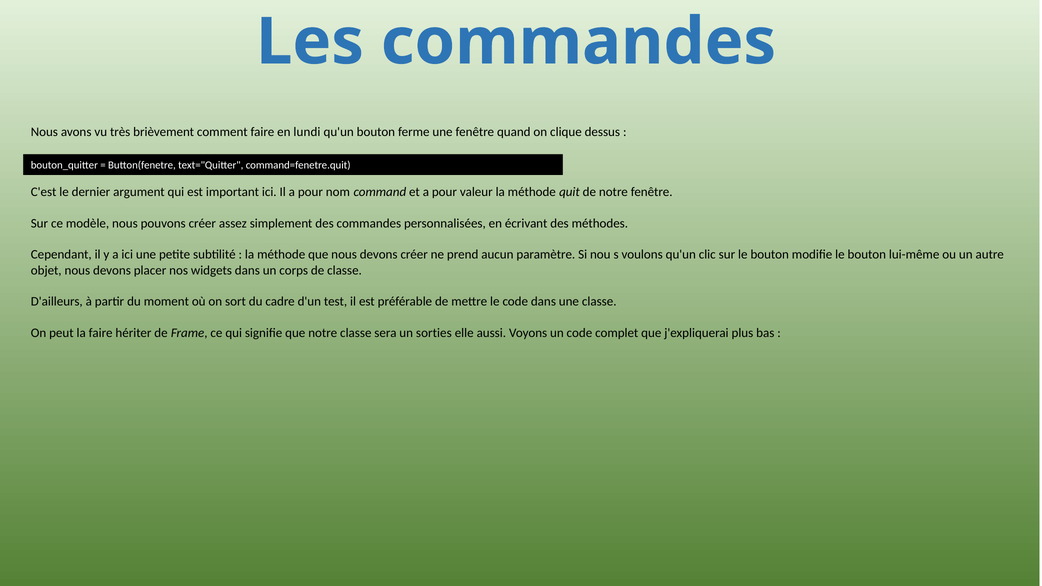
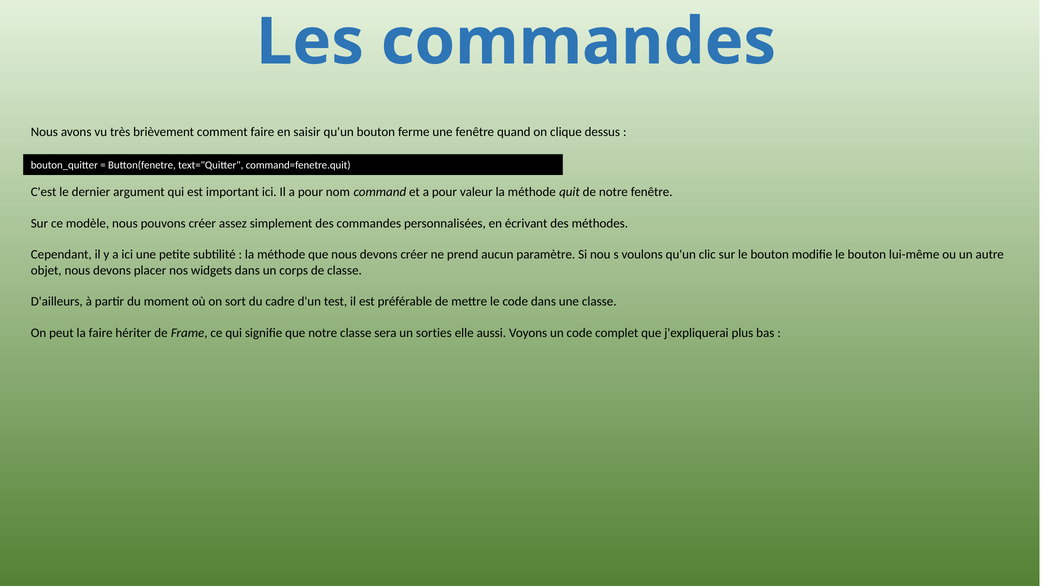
lundi: lundi -> saisir
